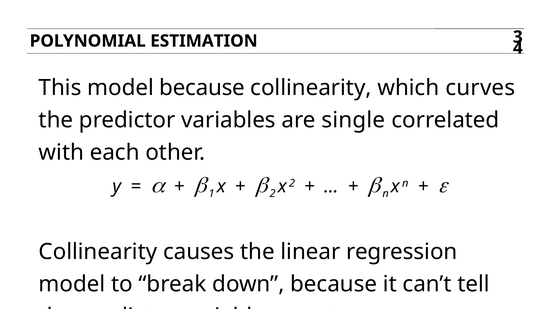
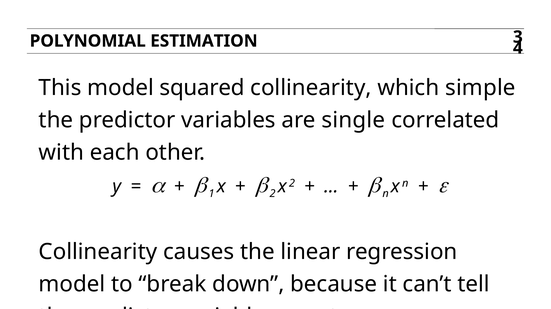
model because: because -> squared
curves: curves -> simple
